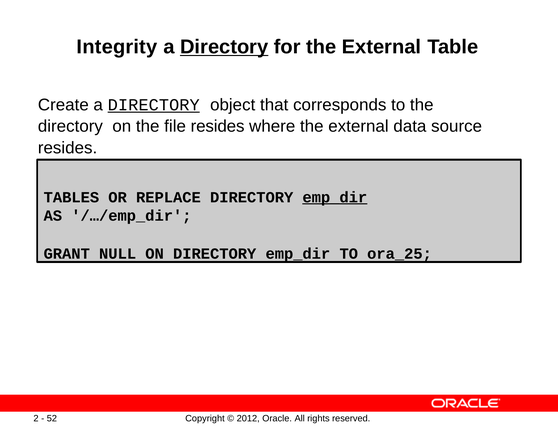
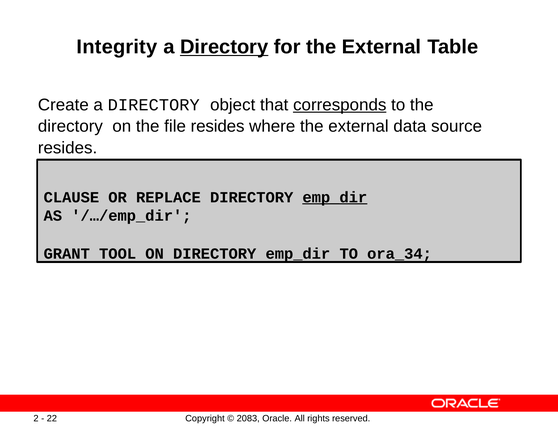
DIRECTORY at (154, 105) underline: present -> none
corresponds underline: none -> present
TABLES: TABLES -> CLAUSE
NULL: NULL -> TOOL
ora_25: ora_25 -> ora_34
52: 52 -> 22
2012: 2012 -> 2083
